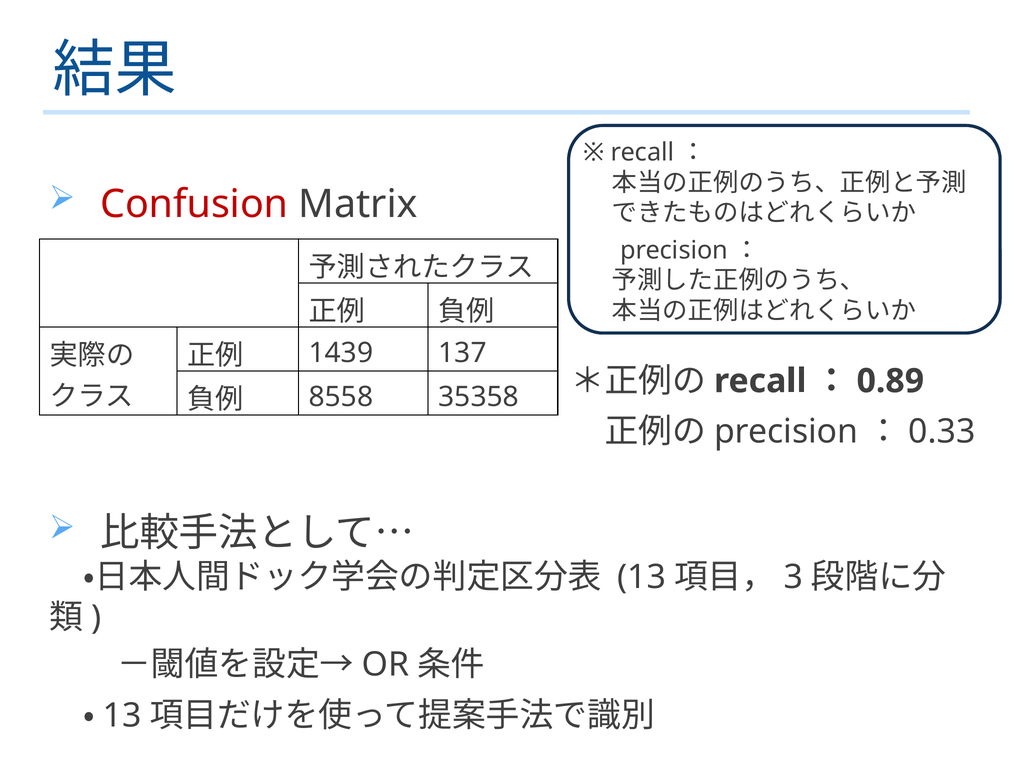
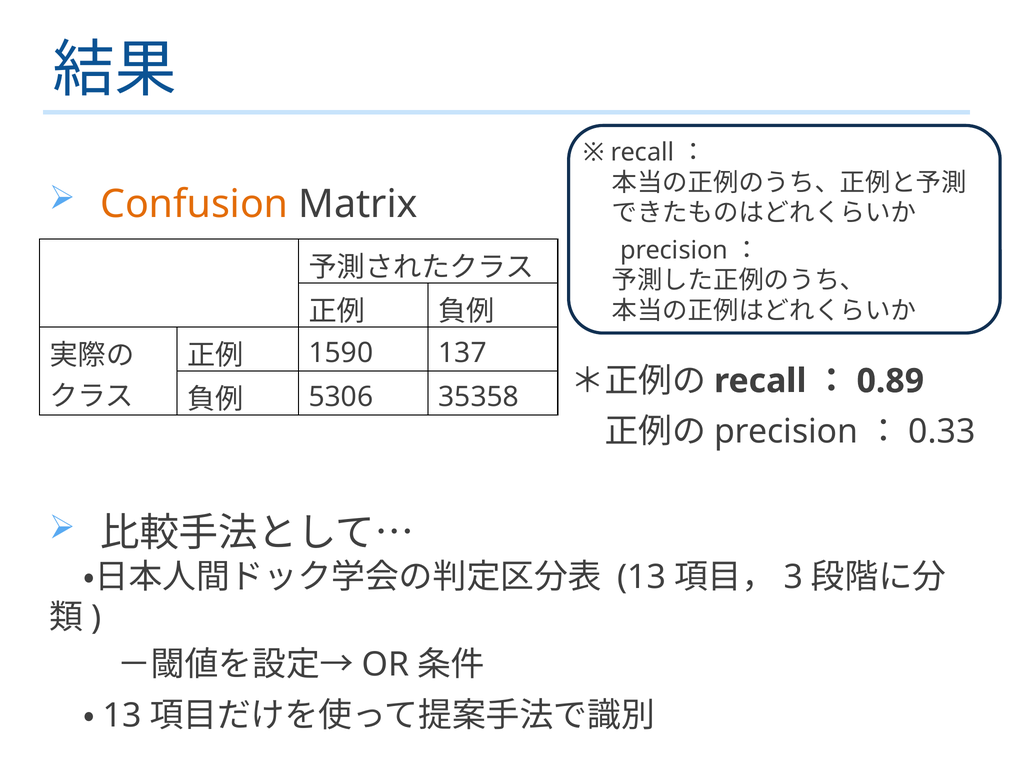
Confusion colour: red -> orange
1439: 1439 -> 1590
8558: 8558 -> 5306
